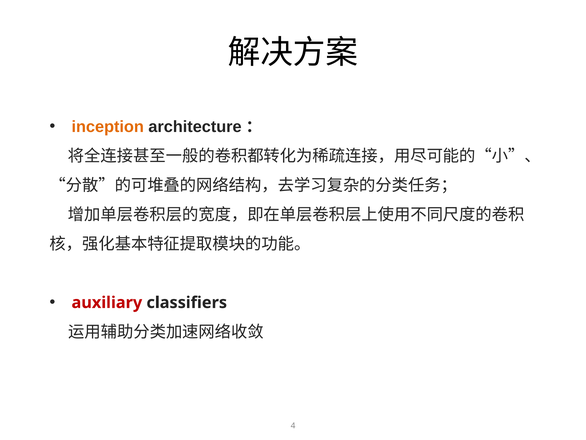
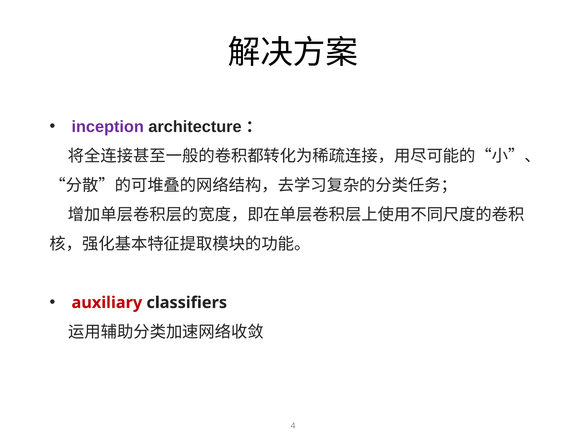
inception colour: orange -> purple
